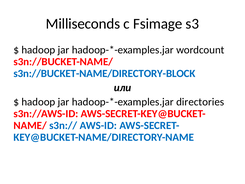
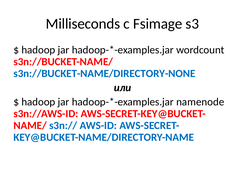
s3n://BUCKET-NAME/DIRECTORY-BLOCK: s3n://BUCKET-NAME/DIRECTORY-BLOCK -> s3n://BUCKET-NAME/DIRECTORY-NONE
directories: directories -> namenode
